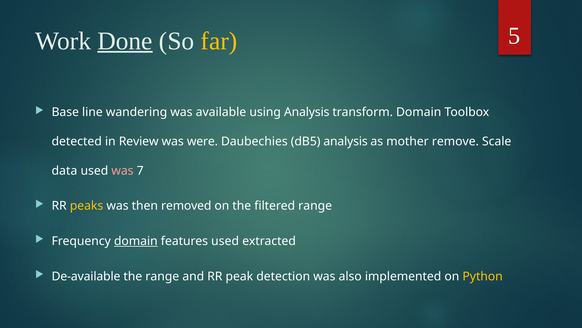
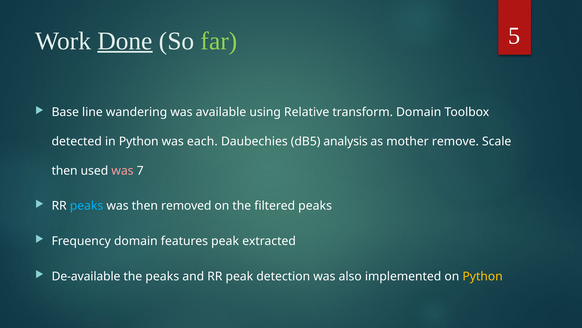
far colour: yellow -> light green
using Analysis: Analysis -> Relative
in Review: Review -> Python
were: were -> each
data at (64, 170): data -> then
peaks at (87, 206) colour: yellow -> light blue
filtered range: range -> peaks
domain at (136, 241) underline: present -> none
features used: used -> peak
the range: range -> peaks
